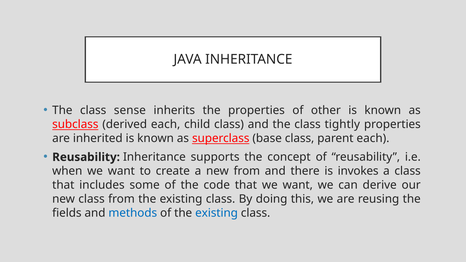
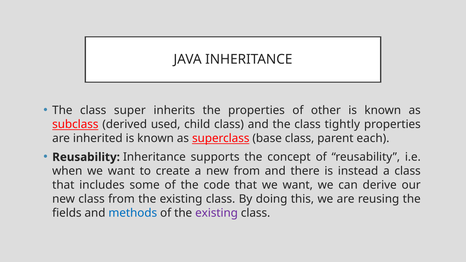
sense: sense -> super
derived each: each -> used
invokes: invokes -> instead
existing at (217, 213) colour: blue -> purple
